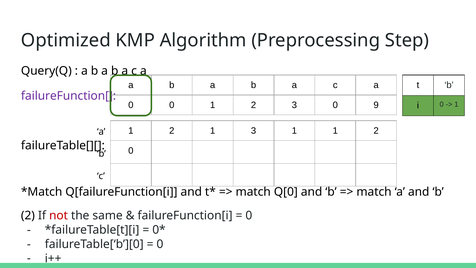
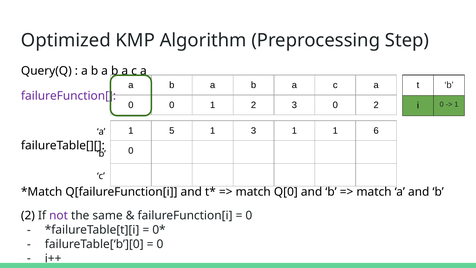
0 9: 9 -> 2
2 at (172, 131): 2 -> 5
3 1 1 2: 2 -> 6
not colour: red -> purple
